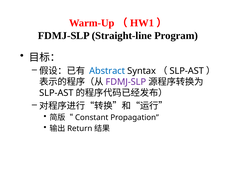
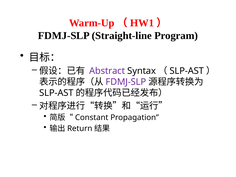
Abstract colour: blue -> purple
